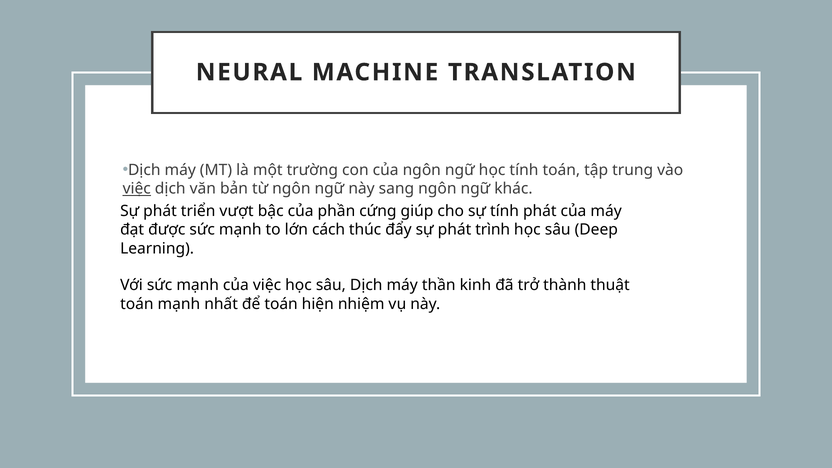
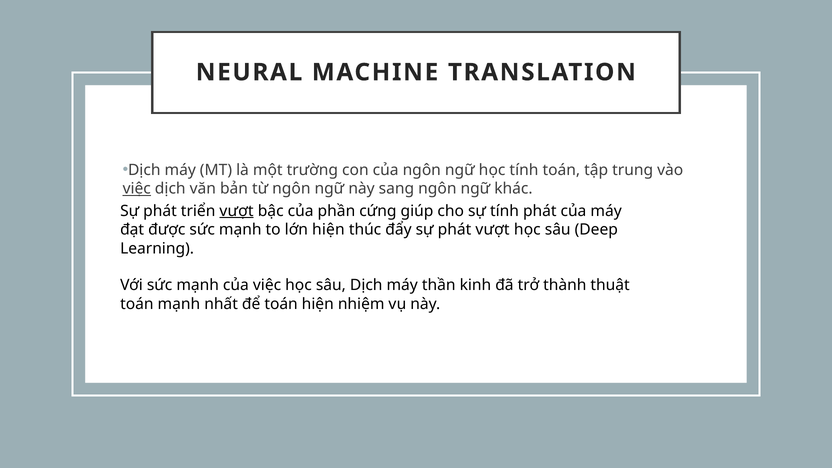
vượt at (237, 211) underline: none -> present
lớn cách: cách -> hiện
phát trình: trình -> vượt
